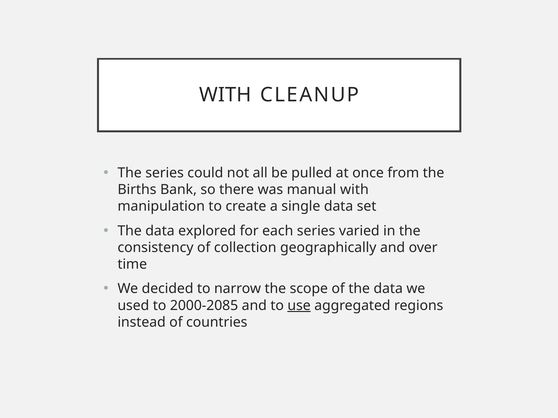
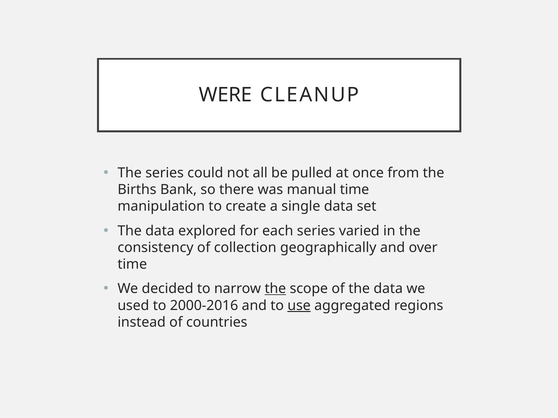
WITH at (225, 95): WITH -> WERE
manual with: with -> time
the at (275, 289) underline: none -> present
2000-2085: 2000-2085 -> 2000-2016
